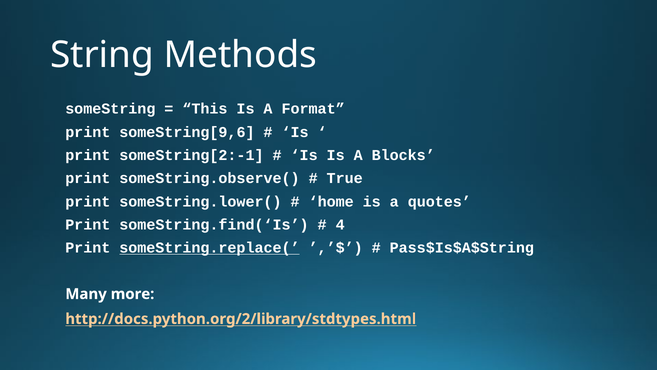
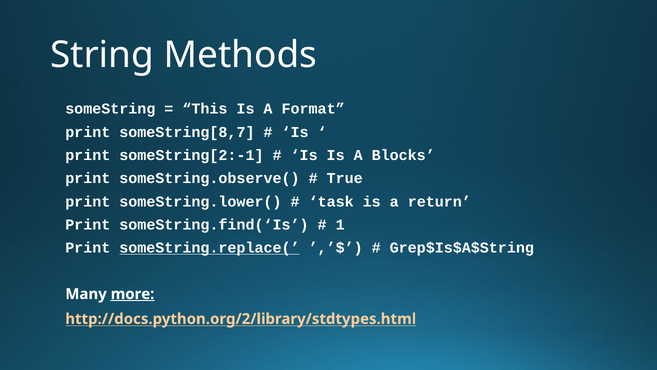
someString[9,6: someString[9,6 -> someString[8,7
home: home -> task
quotes: quotes -> return
4: 4 -> 1
Pass$Is$A$String: Pass$Is$A$String -> Grep$Is$A$String
more underline: none -> present
